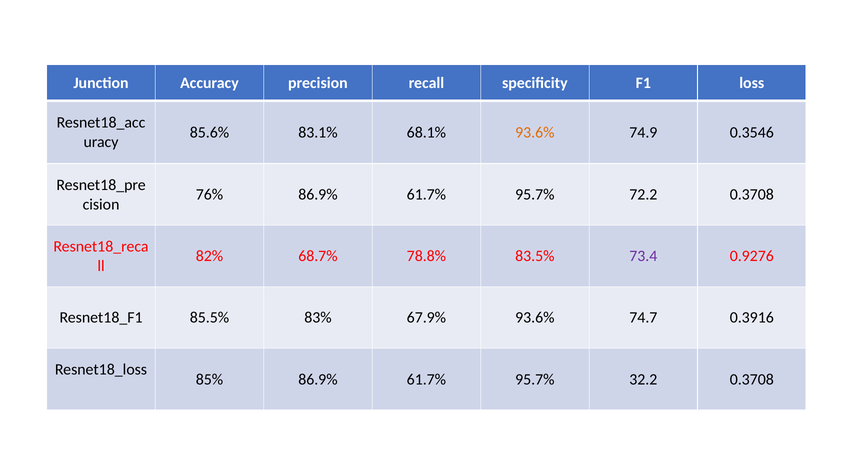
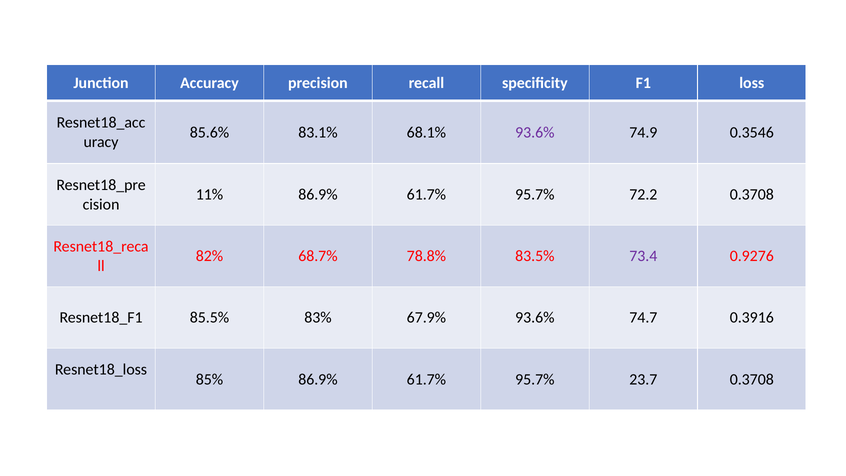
93.6% at (535, 132) colour: orange -> purple
76%: 76% -> 11%
32.2: 32.2 -> 23.7
